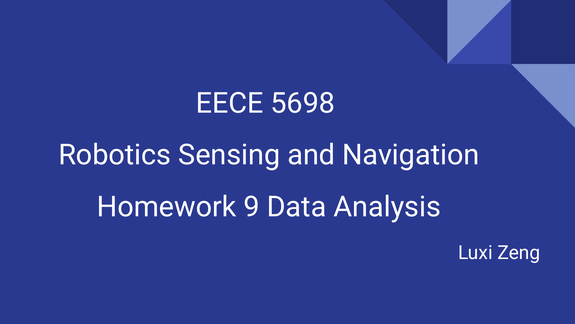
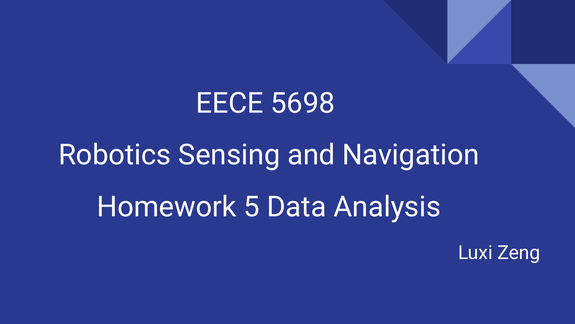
9: 9 -> 5
